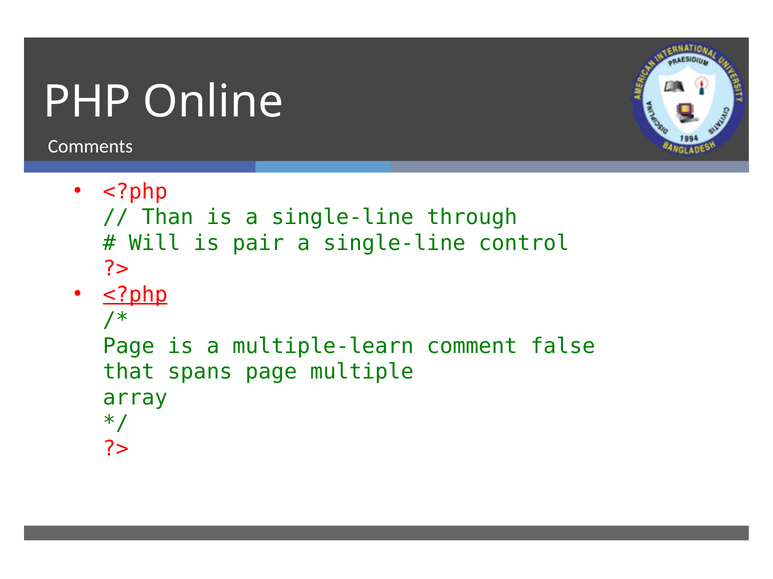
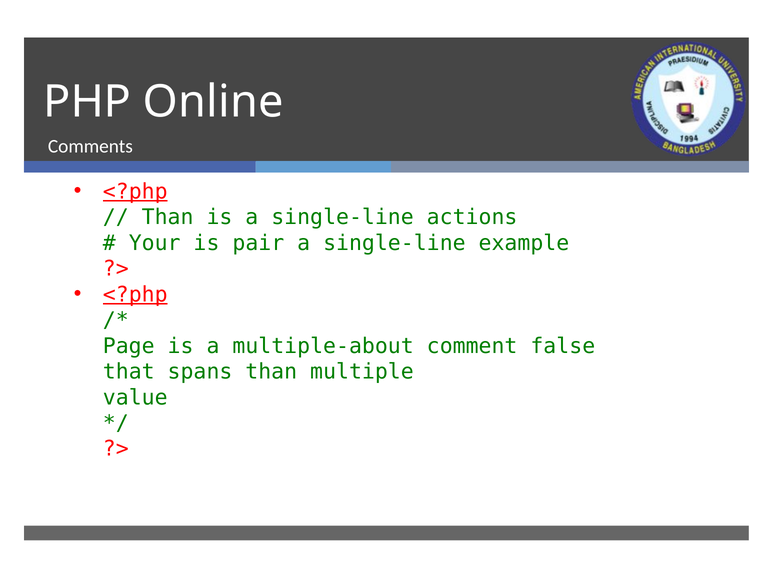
<?php at (135, 192) underline: none -> present
through: through -> actions
Will: Will -> Your
control: control -> example
multiple-learn: multiple-learn -> multiple-about
spans page: page -> than
array: array -> value
